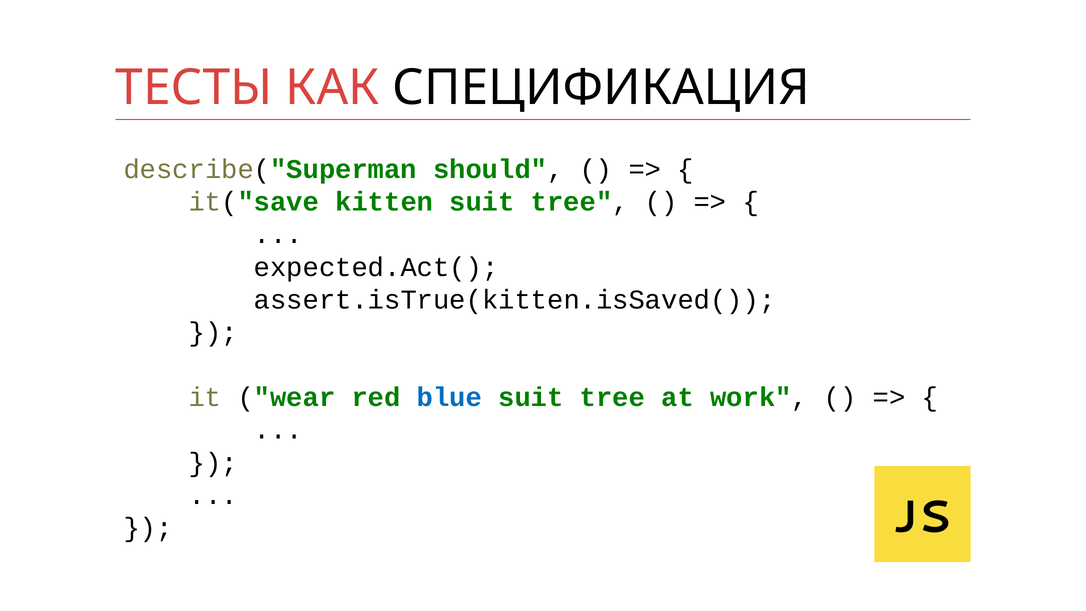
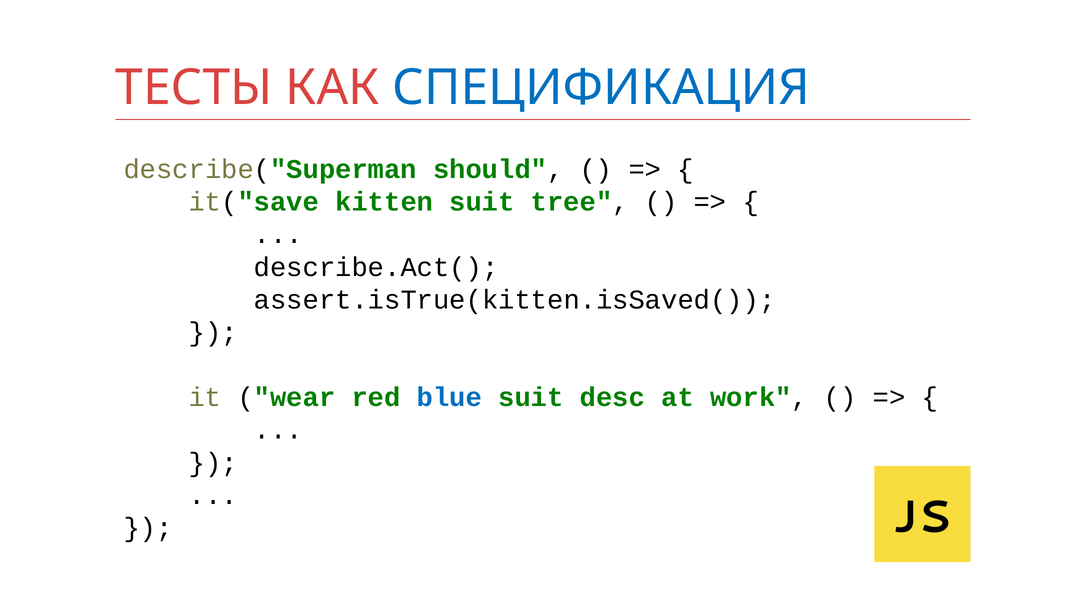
СПЕЦИФИКАЦИЯ colour: black -> blue
expected.Act(: expected.Act( -> describe.Act(
tree at (612, 397): tree -> desc
